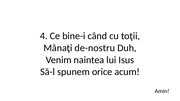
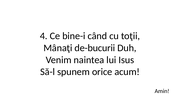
de-nostru: de-nostru -> de-bucurii
